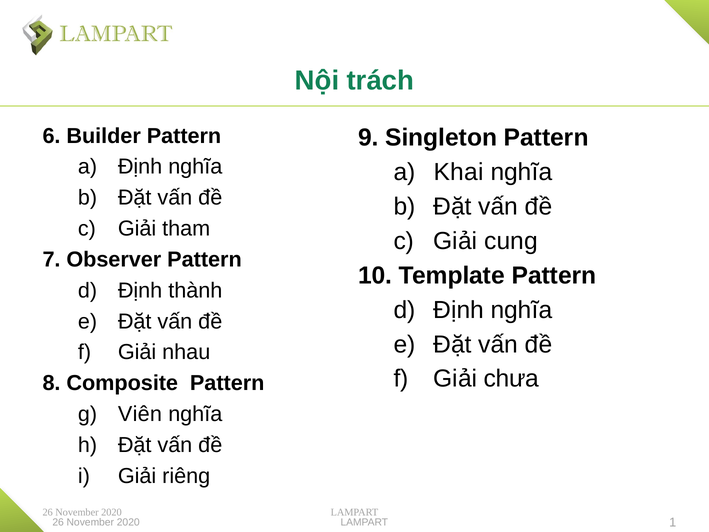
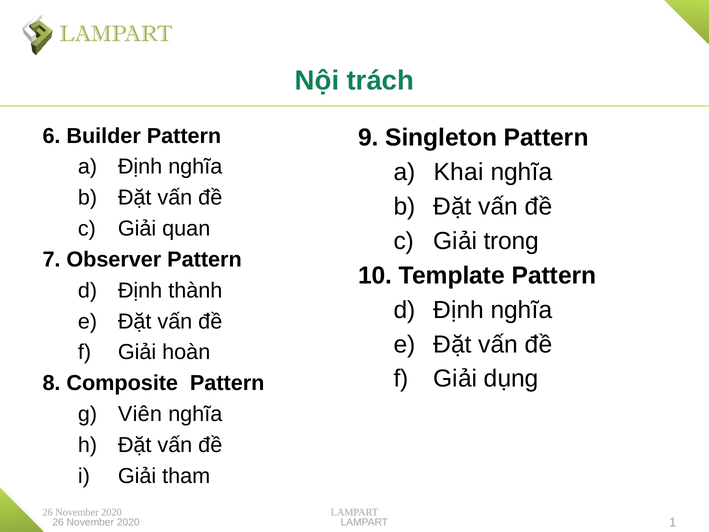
tham: tham -> quan
cung: cung -> trong
nhau: nhau -> hoàn
chưa: chưa -> dụng
riêng: riêng -> tham
